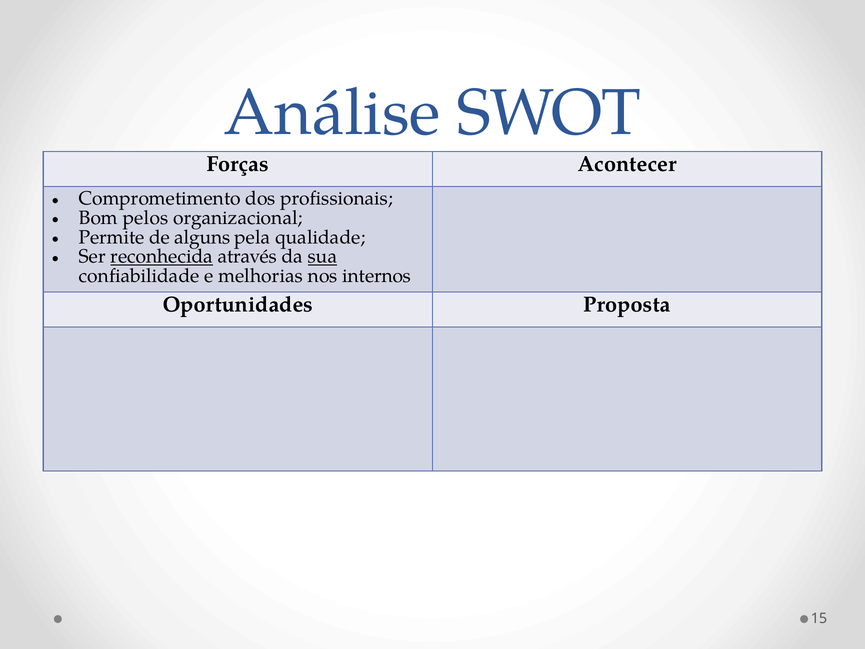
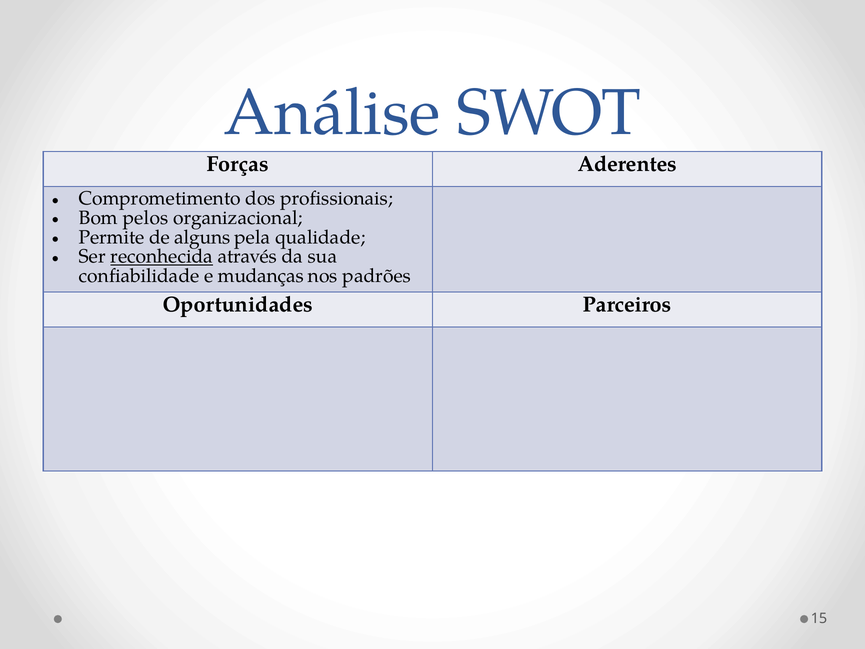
Acontecer: Acontecer -> Aderentes
sua underline: present -> none
melhorias: melhorias -> mudanças
internos: internos -> padrões
Proposta: Proposta -> Parceiros
